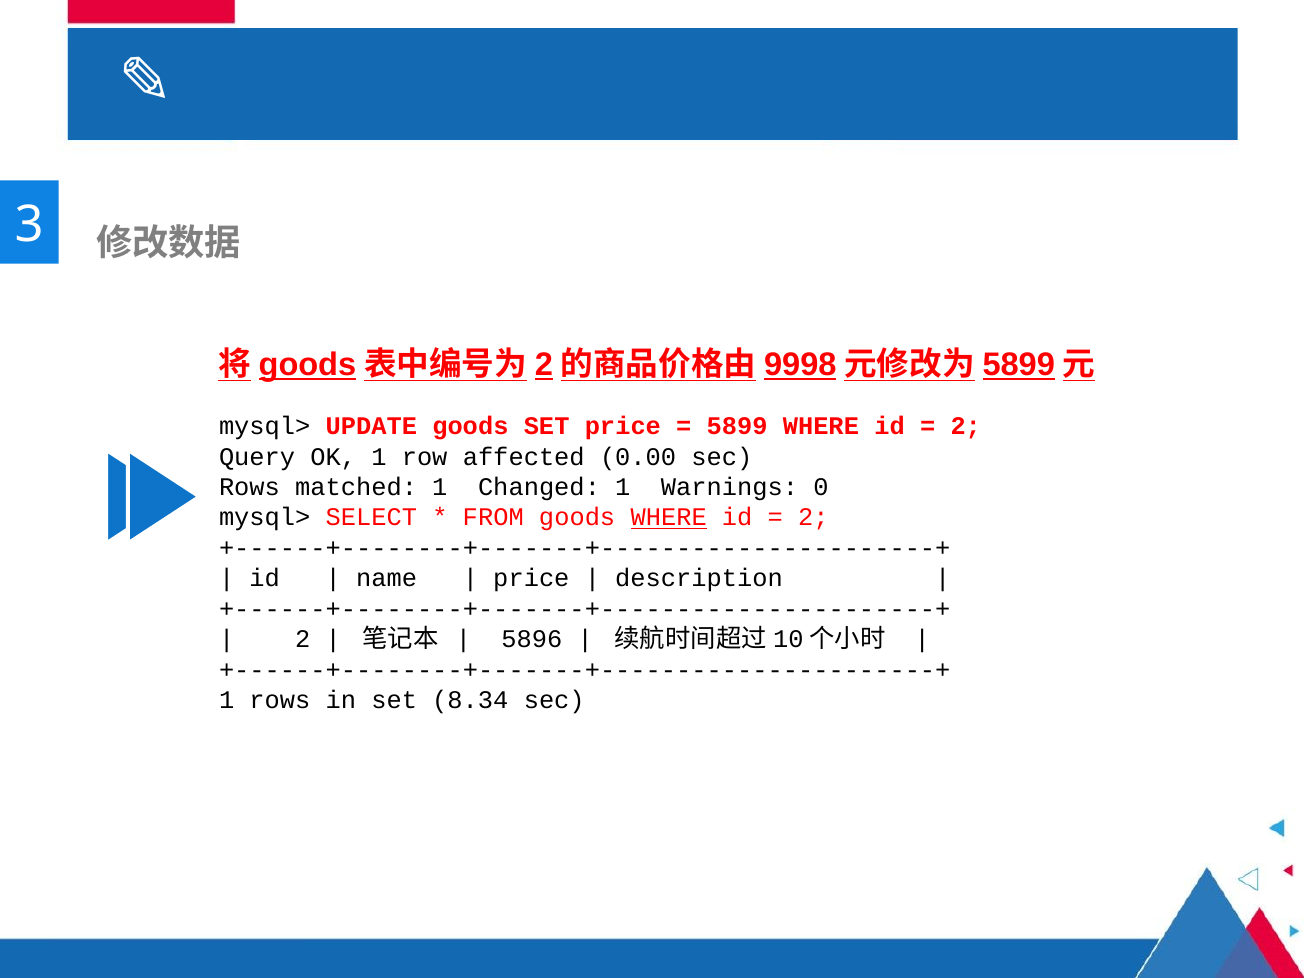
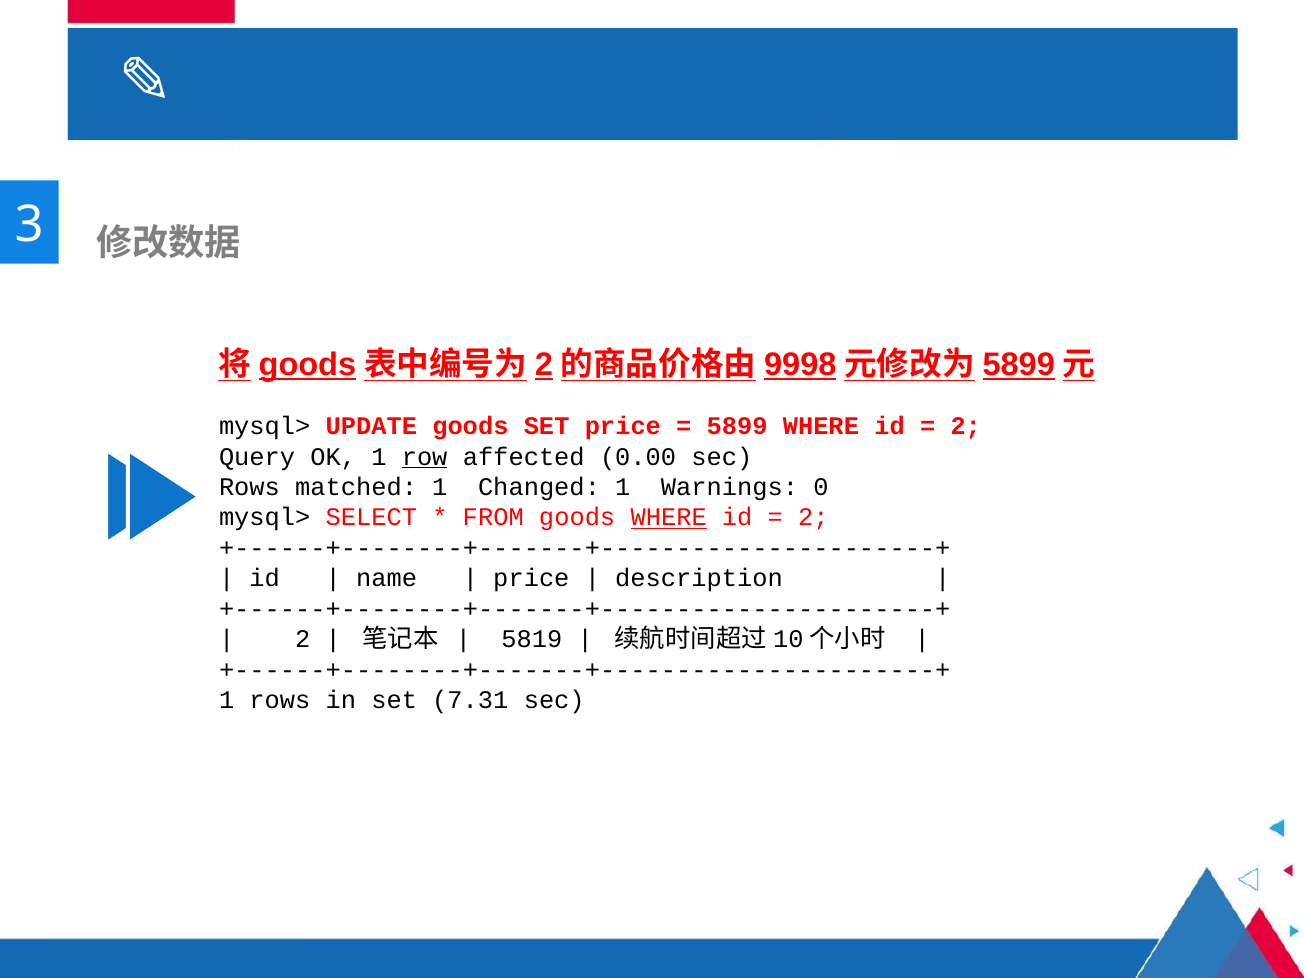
row underline: none -> present
5896: 5896 -> 5819
8.34: 8.34 -> 7.31
